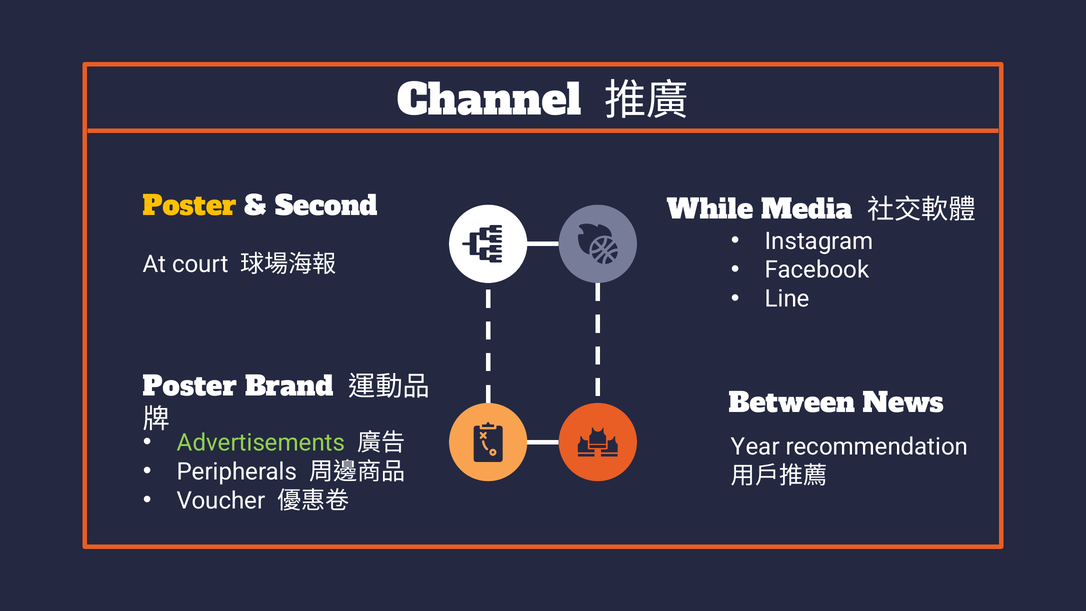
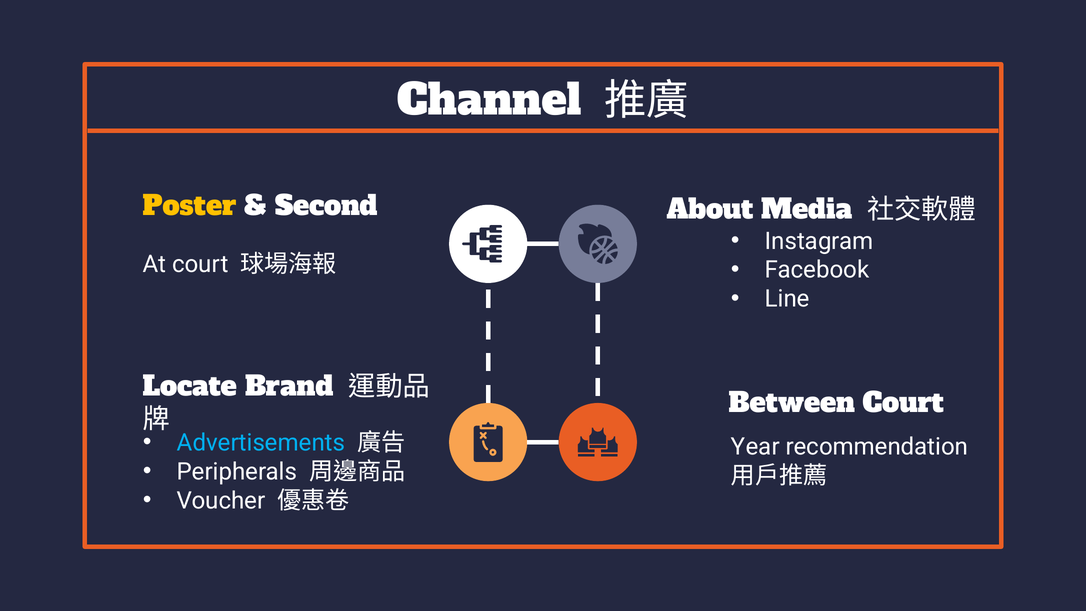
While: While -> About
Poster at (190, 387): Poster -> Locate
Between News: News -> Court
Advertisements colour: light green -> light blue
